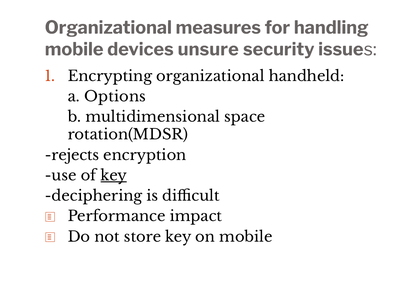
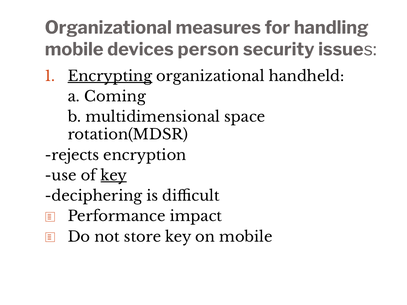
unsure: unsure -> person
Encrypting underline: none -> present
Options: Options -> Coming
